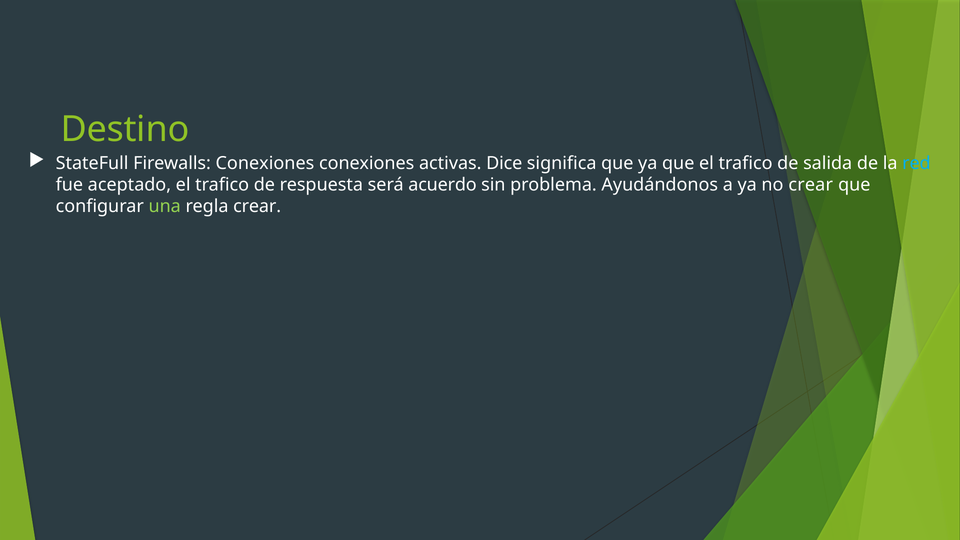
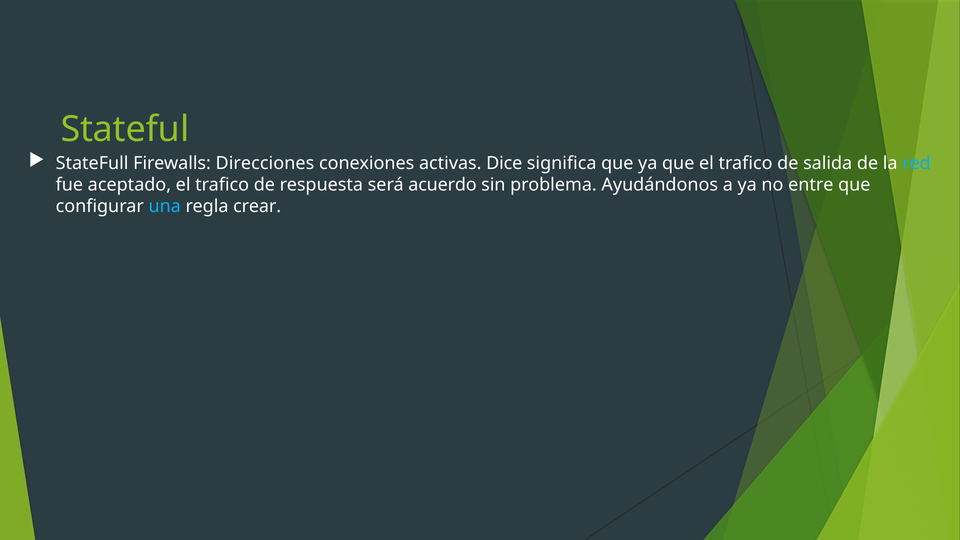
Destino: Destino -> Stateful
Firewalls Conexiones: Conexiones -> Direcciones
no crear: crear -> entre
una colour: light green -> light blue
